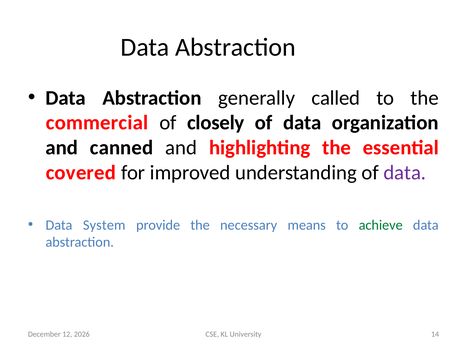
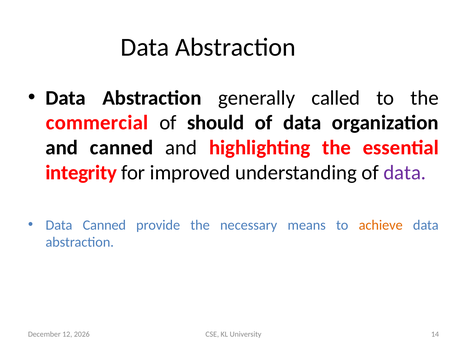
closely: closely -> should
covered: covered -> integrity
Data System: System -> Canned
achieve colour: green -> orange
